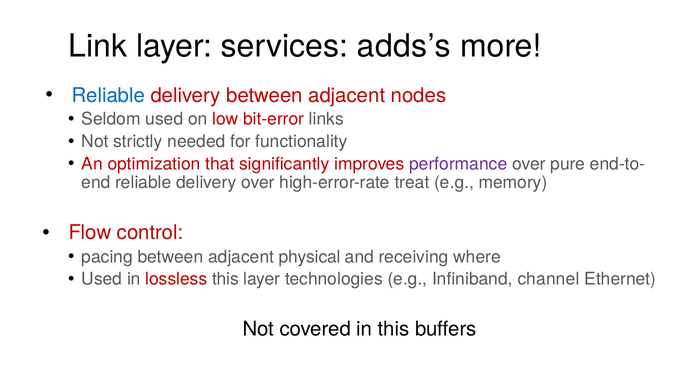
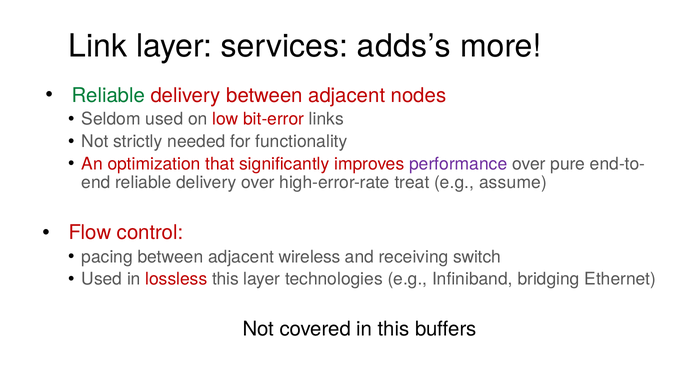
Reliable at (108, 96) colour: blue -> green
memory: memory -> assume
physical: physical -> wireless
where: where -> switch
channel: channel -> bridging
